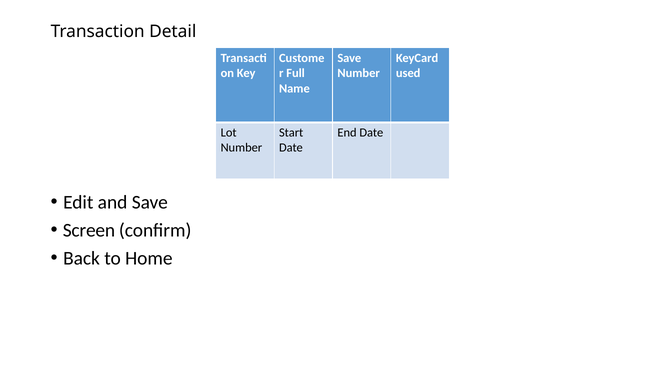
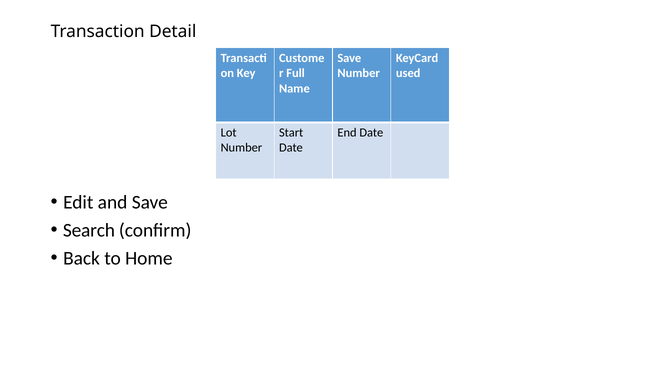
Screen: Screen -> Search
